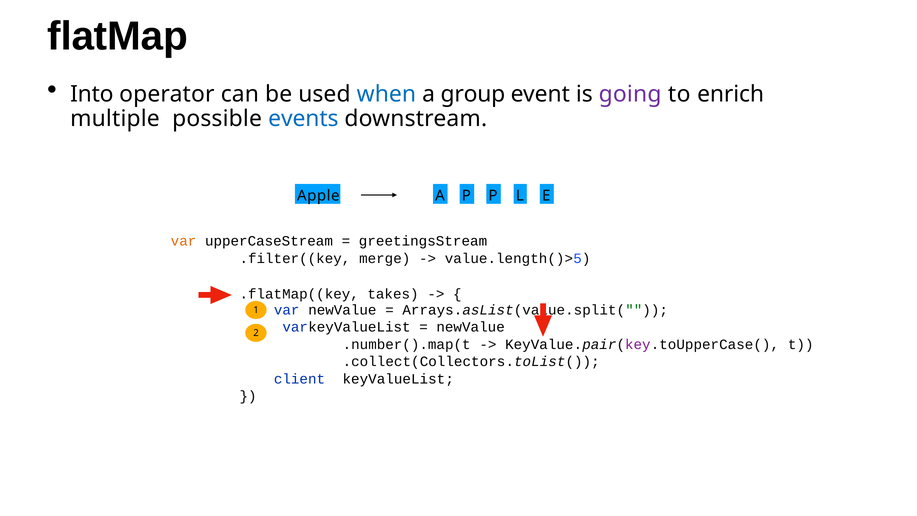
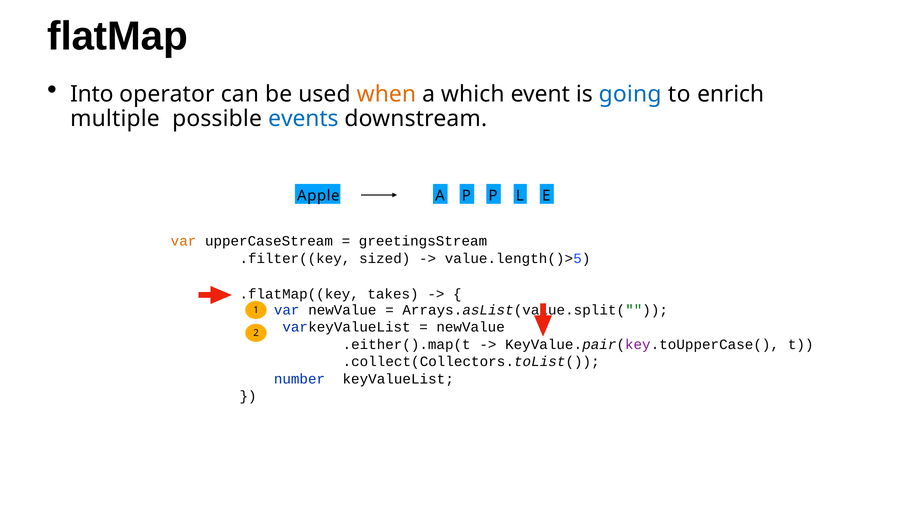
when colour: blue -> orange
group: group -> which
going colour: purple -> blue
merge: merge -> sized
.number().map(t: .number().map(t -> .either().map(t
client: client -> number
